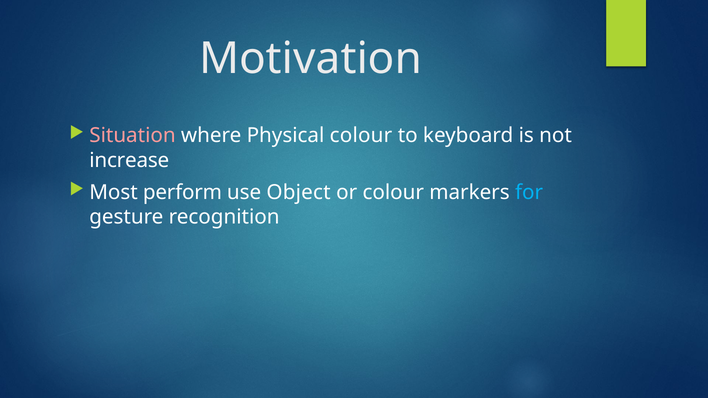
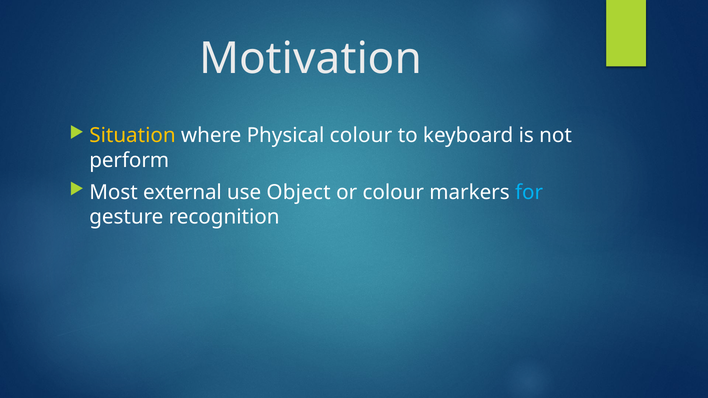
Situation colour: pink -> yellow
increase: increase -> perform
perform: perform -> external
